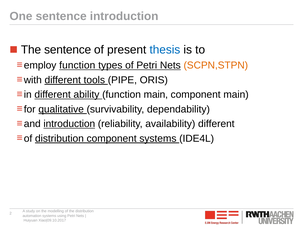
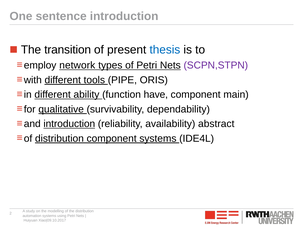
The sentence: sentence -> transition
function at (77, 65): function -> network
SCPN,STPN colour: orange -> purple
function main: main -> have
availability different: different -> abstract
